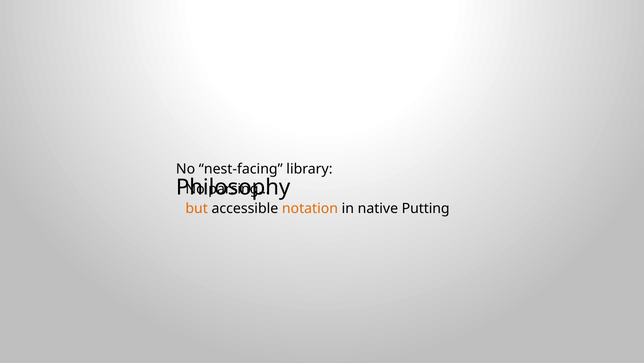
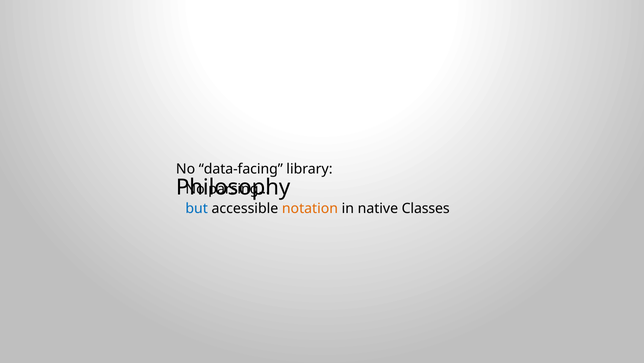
nest-facing: nest-facing -> data-facing
but colour: orange -> blue
Putting: Putting -> Classes
